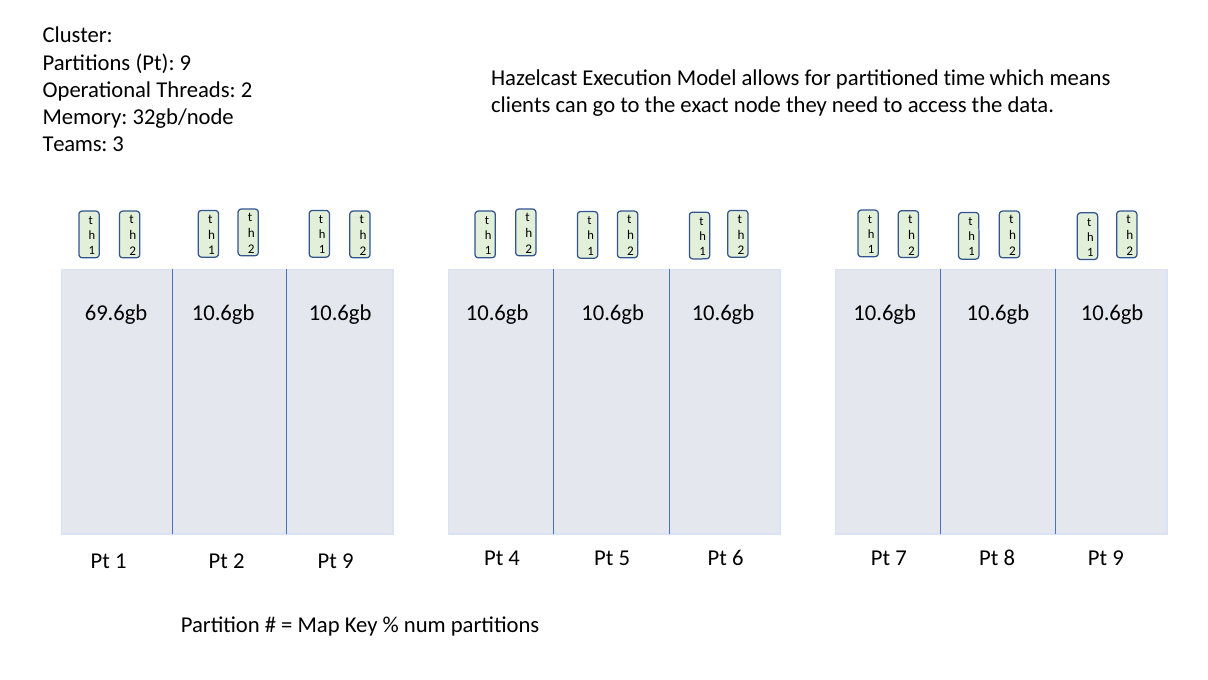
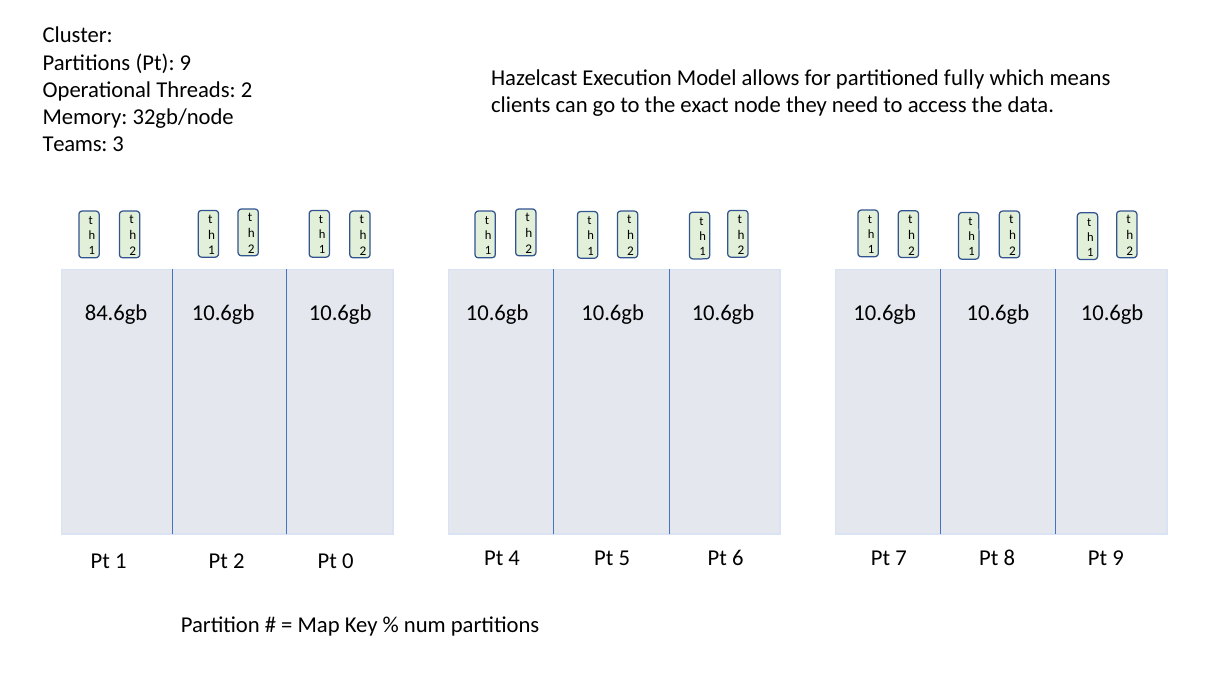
time: time -> fully
69.6gb: 69.6gb -> 84.6gb
2 Pt 9: 9 -> 0
